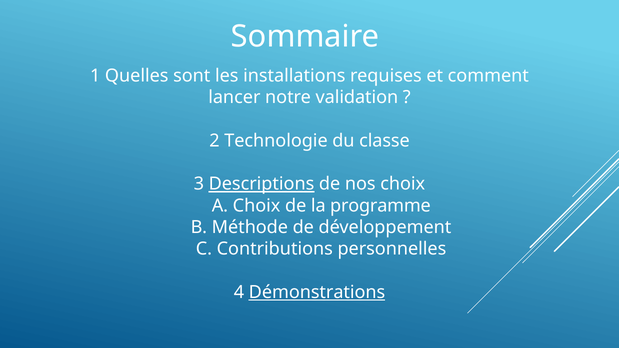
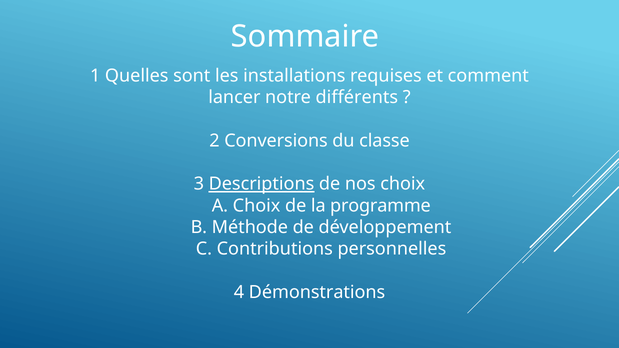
validation: validation -> différents
Technologie: Technologie -> Conversions
Démonstrations underline: present -> none
